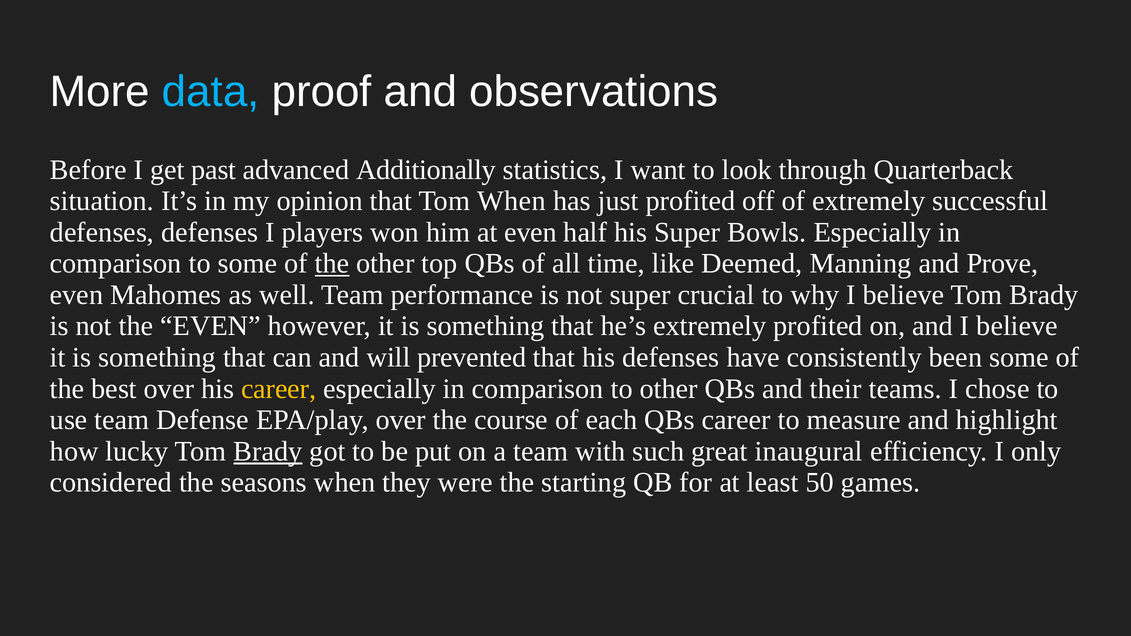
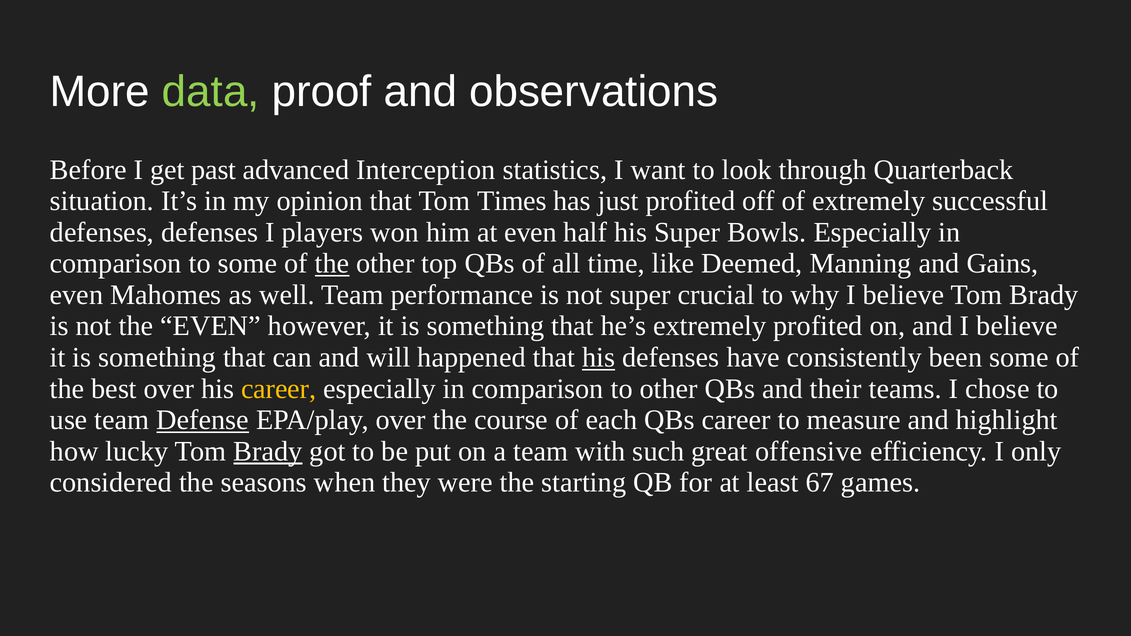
data colour: light blue -> light green
Additionally: Additionally -> Interception
Tom When: When -> Times
Prove: Prove -> Gains
prevented: prevented -> happened
his at (599, 358) underline: none -> present
Defense underline: none -> present
inaugural: inaugural -> offensive
50: 50 -> 67
